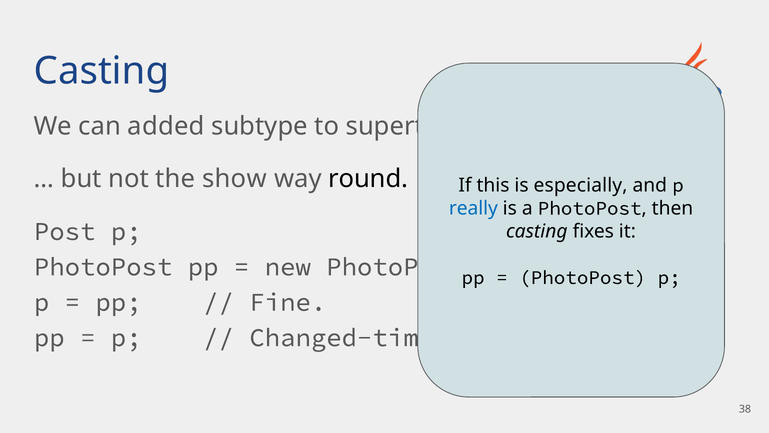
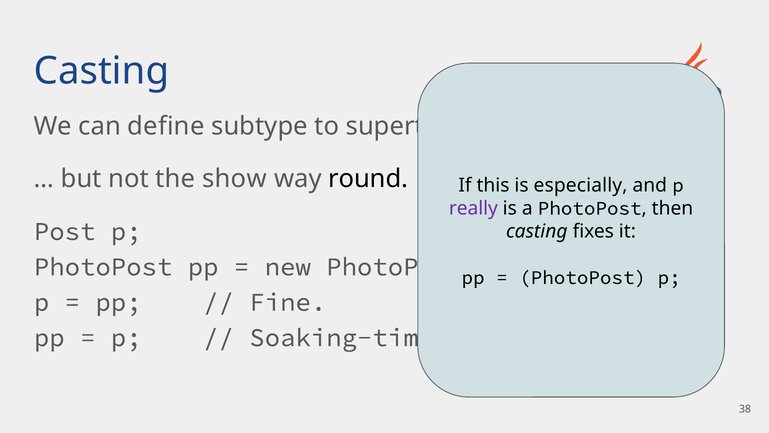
added: added -> define
really colour: blue -> purple
Changed-time: Changed-time -> Soaking-time
